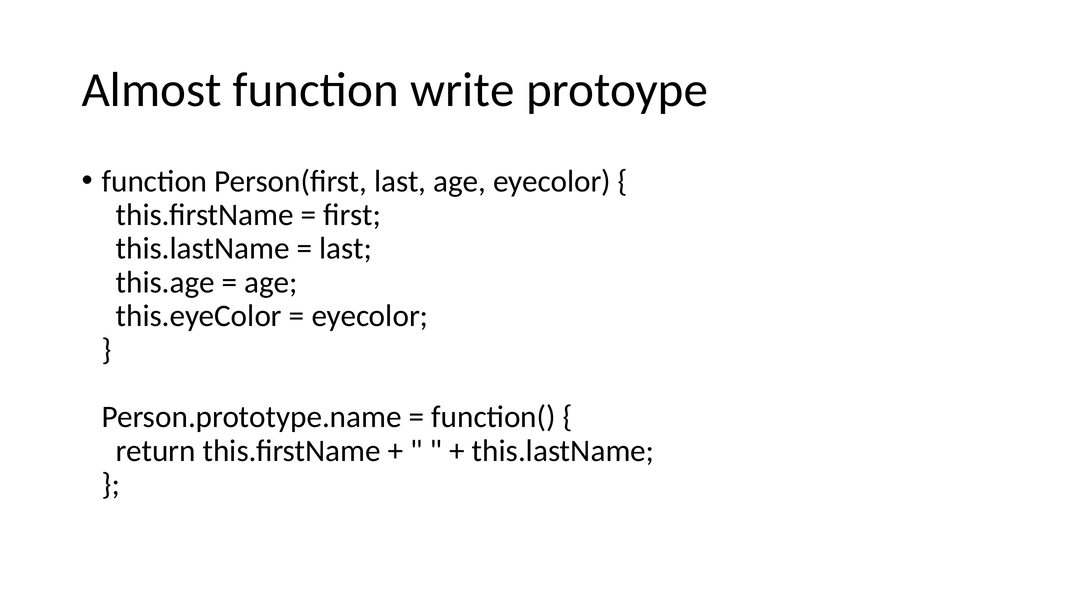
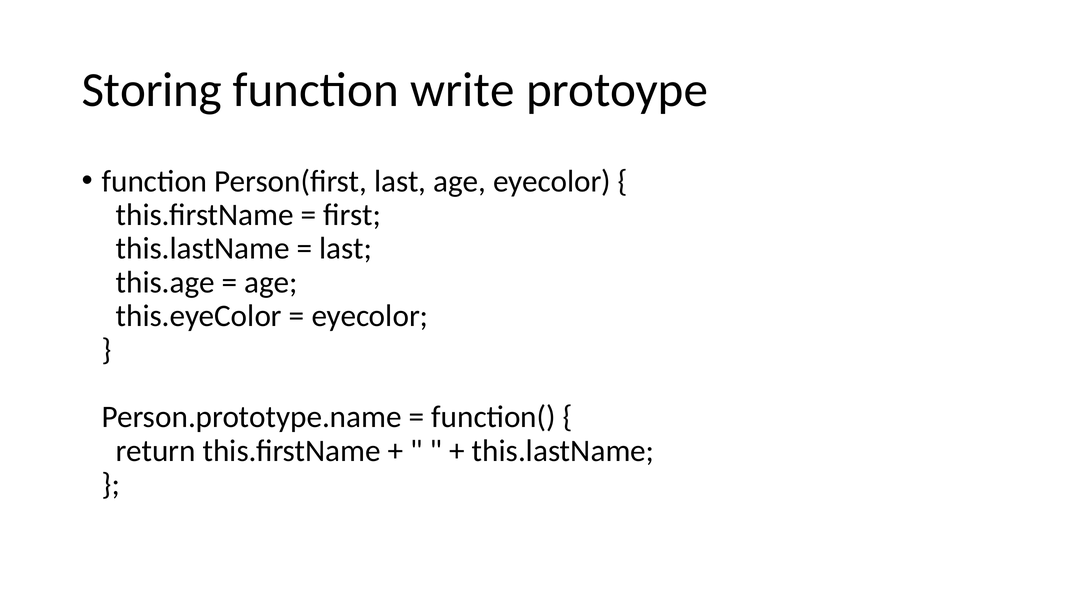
Almost: Almost -> Storing
